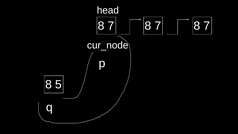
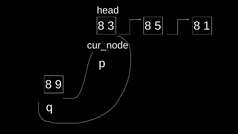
7 at (111, 26): 7 -> 3
7 at (158, 26): 7 -> 5
7 at (207, 26): 7 -> 1
5: 5 -> 9
